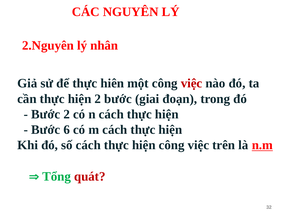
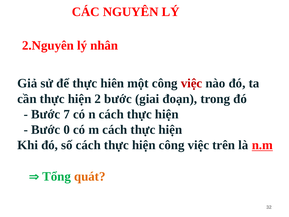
Bước 2: 2 -> 7
6: 6 -> 0
quát colour: red -> orange
